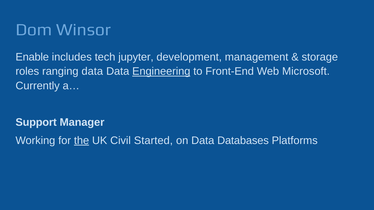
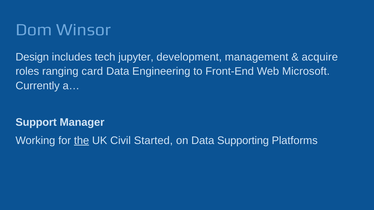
Enable: Enable -> Design
storage: storage -> acquire
ranging data: data -> card
Engineering underline: present -> none
Databases: Databases -> Supporting
